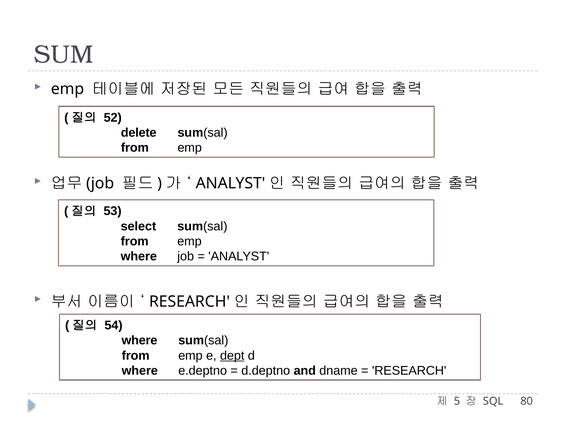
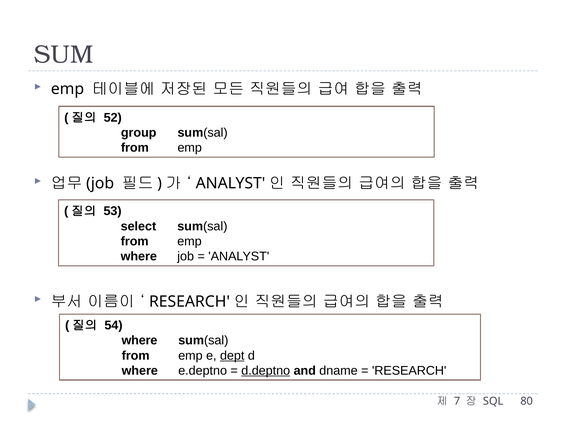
delete: delete -> group
d.deptno underline: none -> present
5: 5 -> 7
